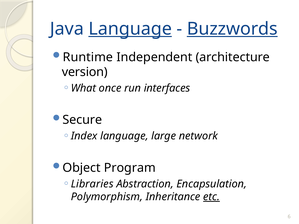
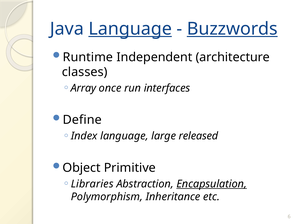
version: version -> classes
What: What -> Array
Secure: Secure -> Define
network: network -> released
Program: Program -> Primitive
Encapsulation underline: none -> present
etc underline: present -> none
